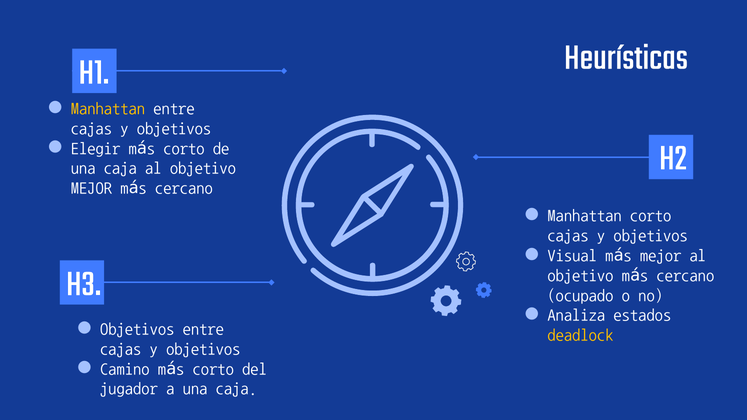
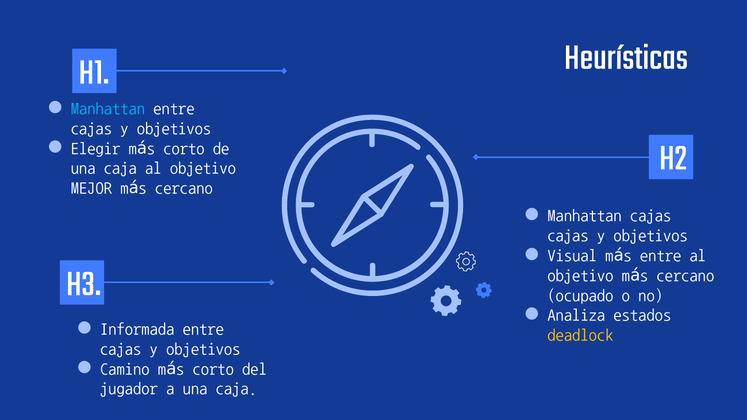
Manhattan at (108, 108) colour: yellow -> light blue
Manhattan corto: corto -> cajas
mejor at (661, 255): mejor -> entre
Objetivos at (137, 329): Objetivos -> Informada
